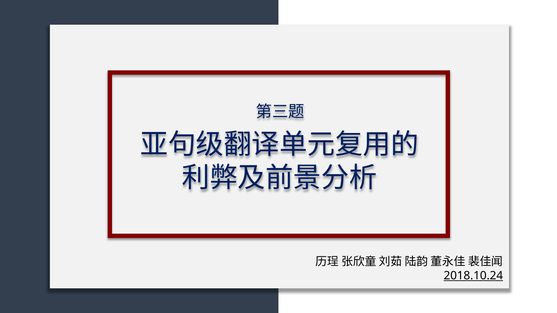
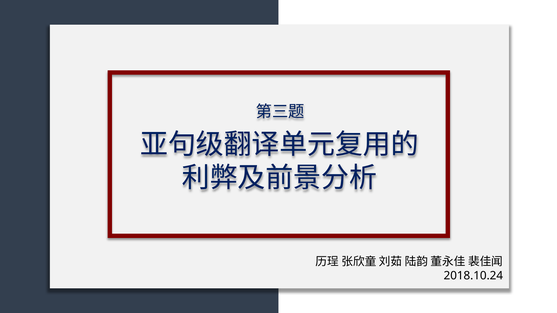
2018.10.24 underline: present -> none
